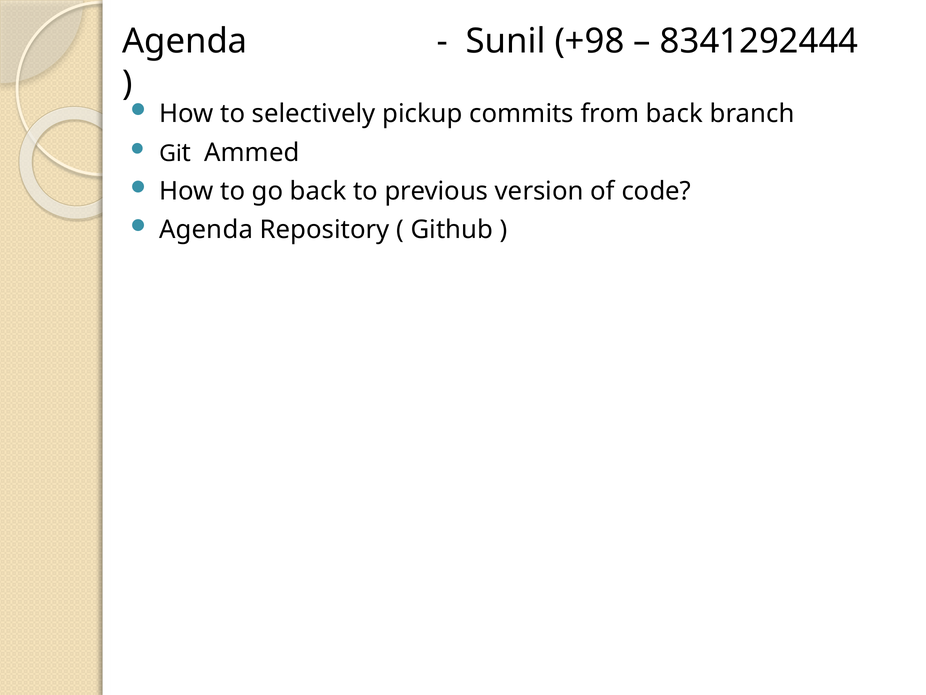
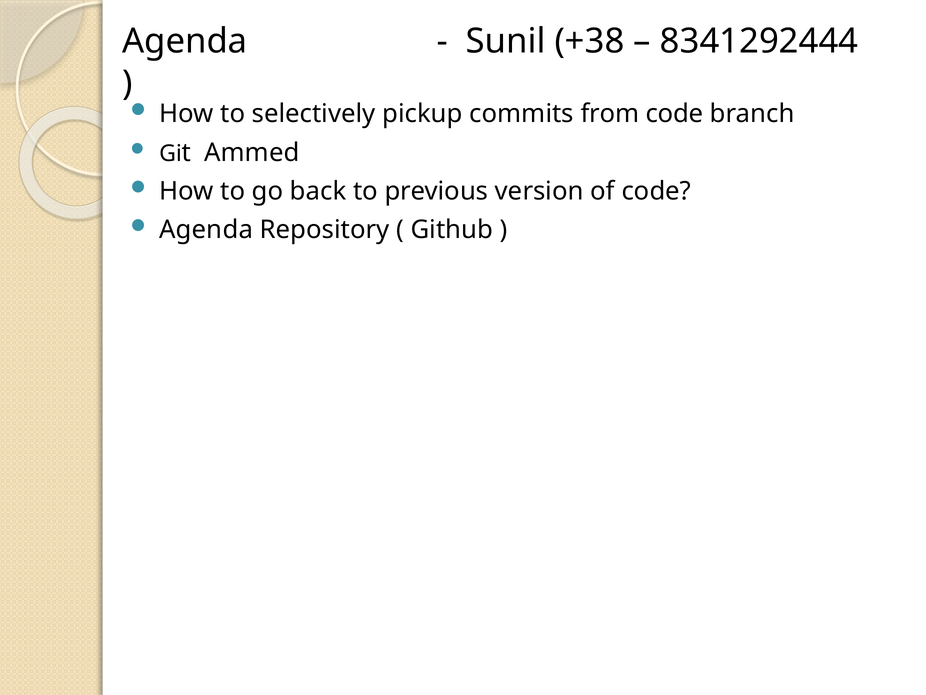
+98: +98 -> +38
from back: back -> code
